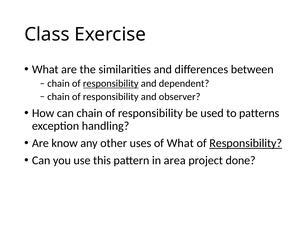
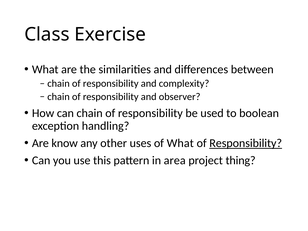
responsibility at (111, 84) underline: present -> none
dependent: dependent -> complexity
patterns: patterns -> boolean
done: done -> thing
